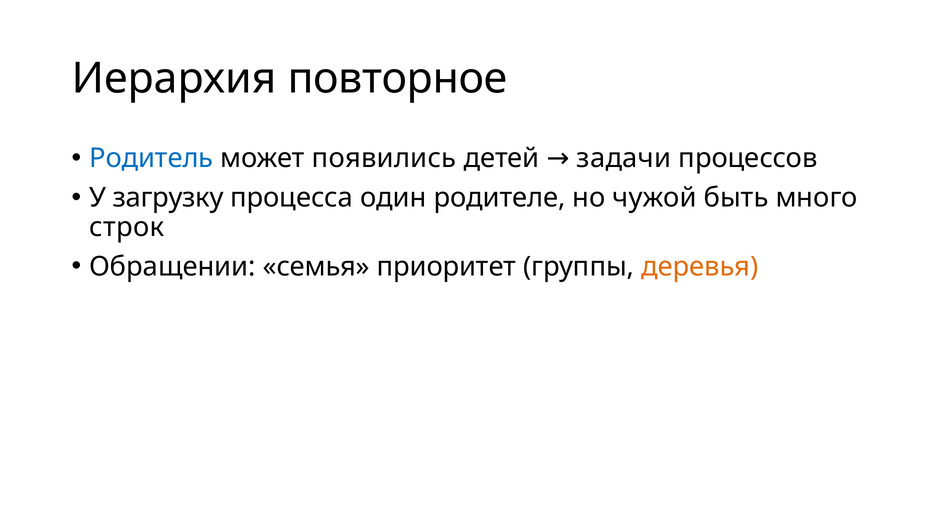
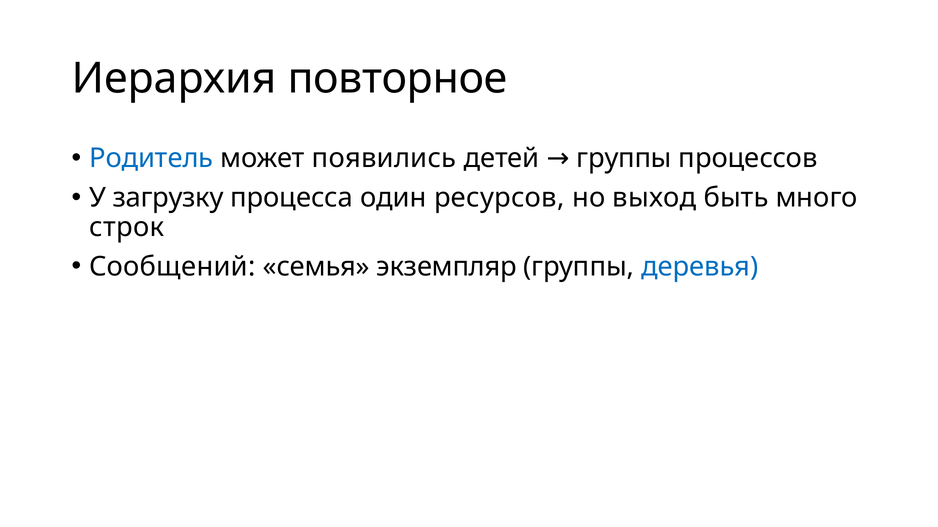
детей задачи: задачи -> группы
родителе: родителе -> ресурсов
чужой: чужой -> выход
Обращении: Обращении -> Сообщений
приоритет: приоритет -> экземпляр
деревья colour: orange -> blue
